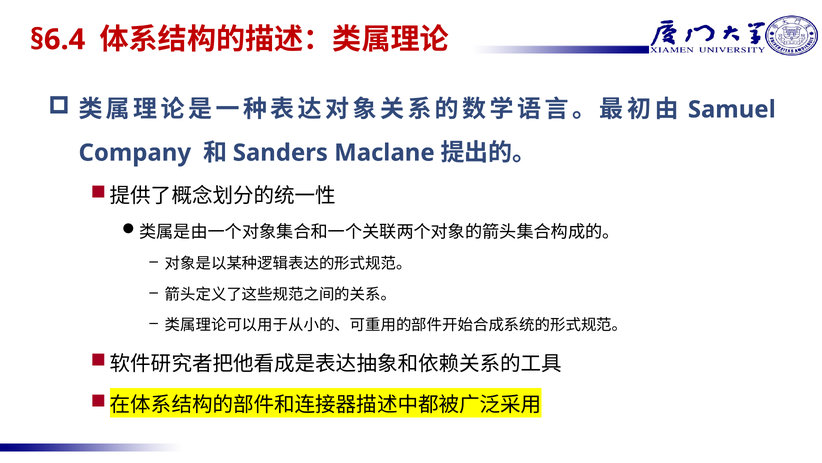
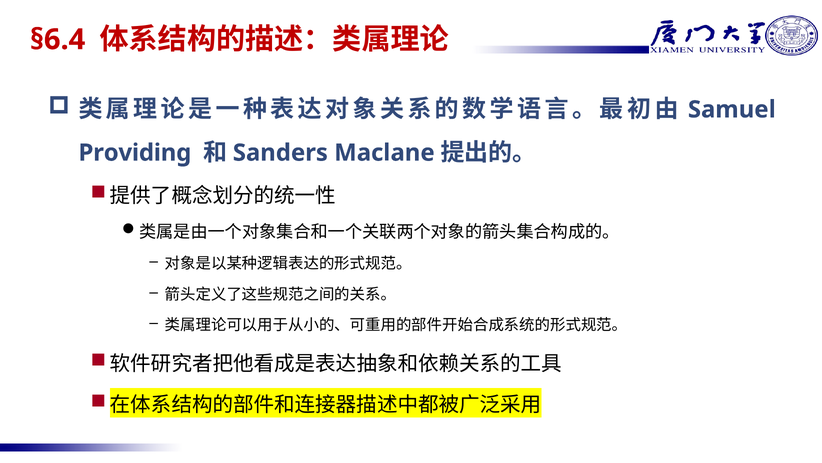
Company: Company -> Providing
